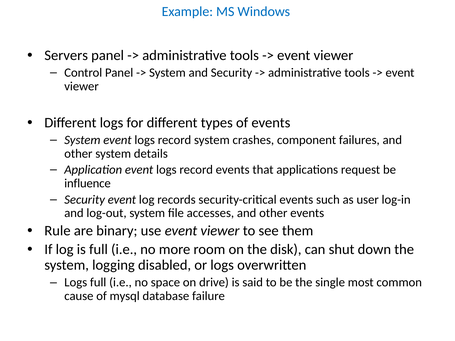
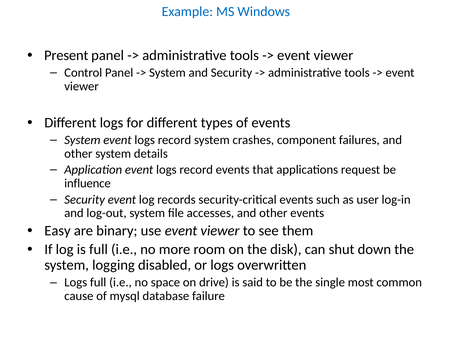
Servers: Servers -> Present
Rule: Rule -> Easy
